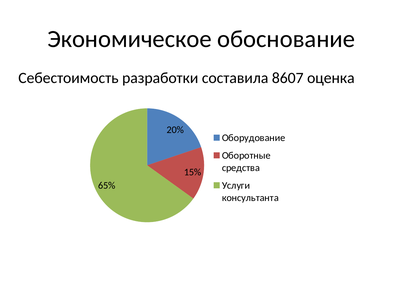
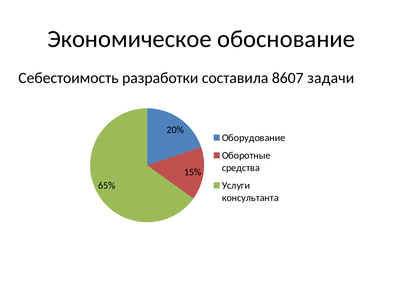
оценка: оценка -> задачи
